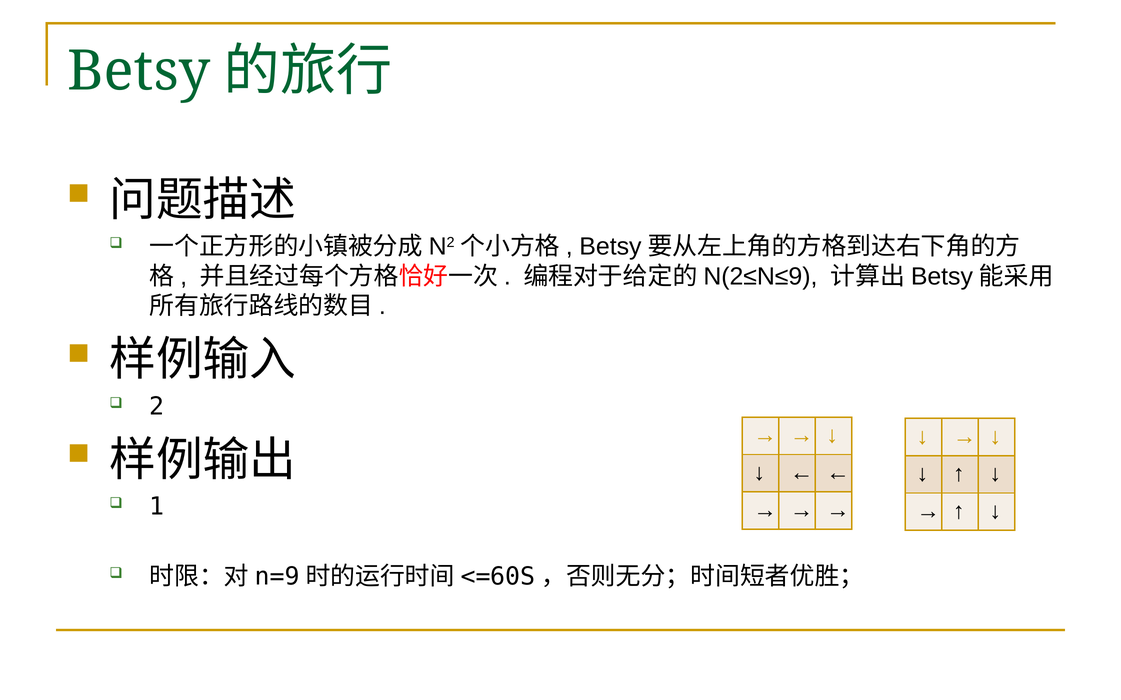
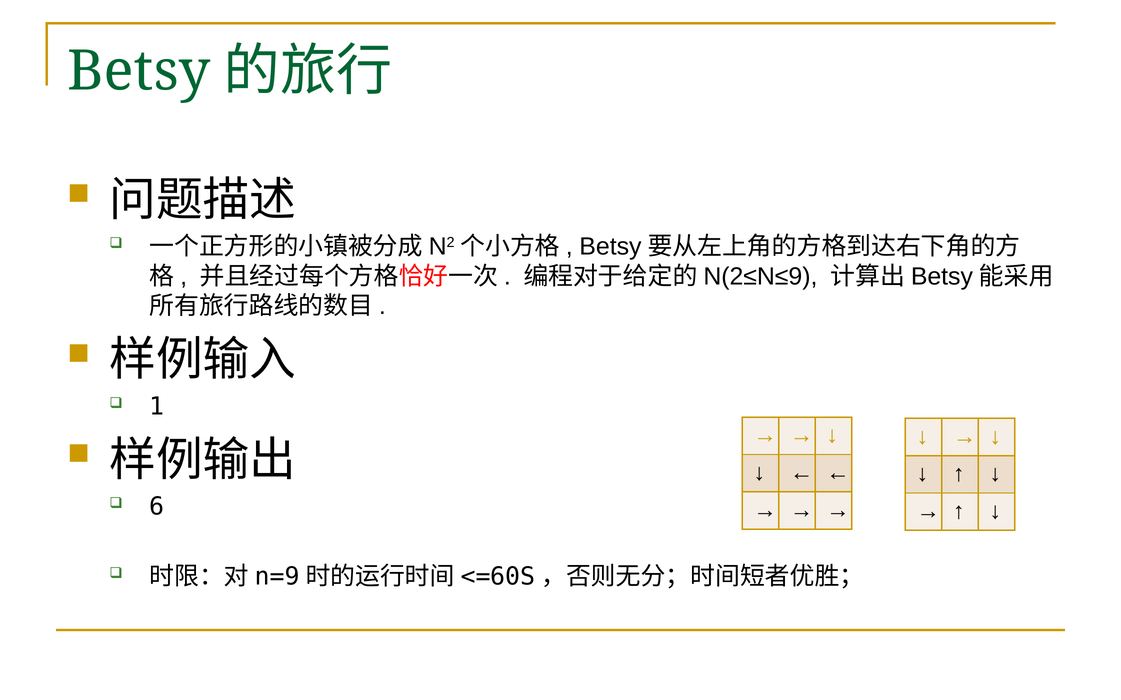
2: 2 -> 1
1: 1 -> 6
